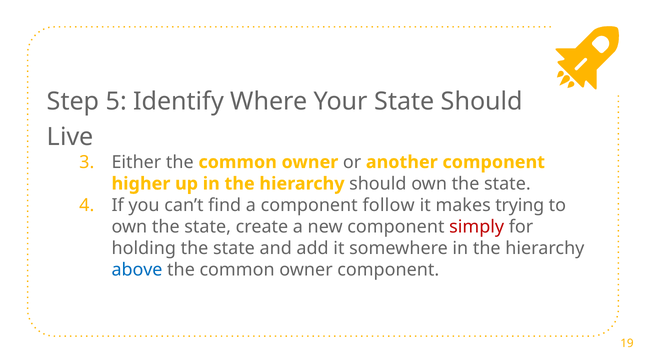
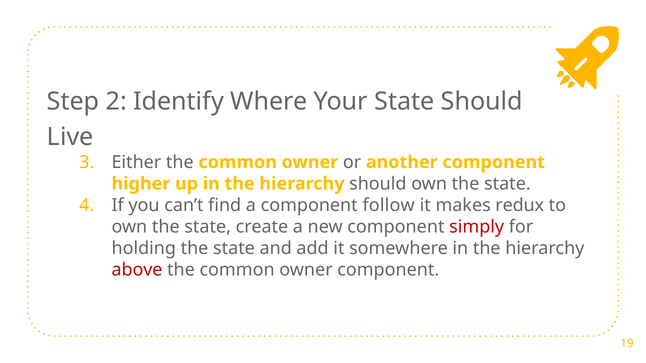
5: 5 -> 2
trying: trying -> redux
above colour: blue -> red
